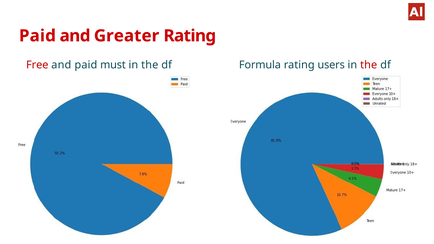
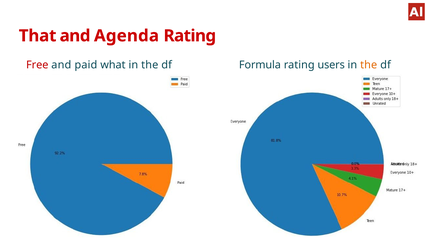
Paid at (37, 36): Paid -> That
Greater: Greater -> Agenda
must: must -> what
the at (369, 65) colour: red -> orange
